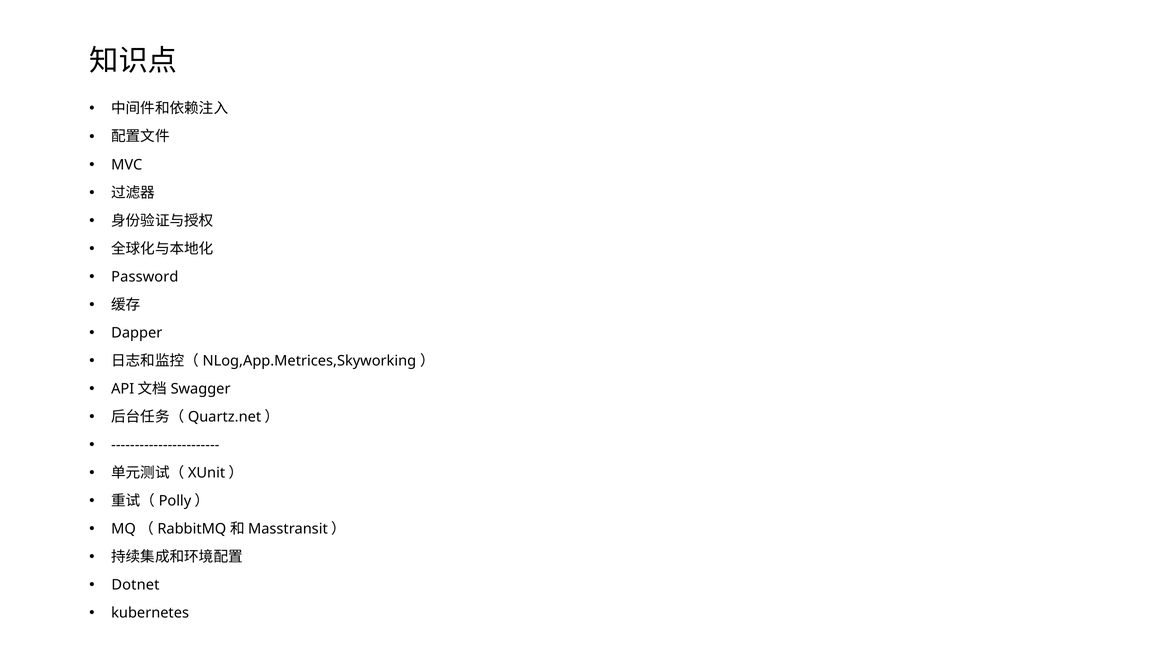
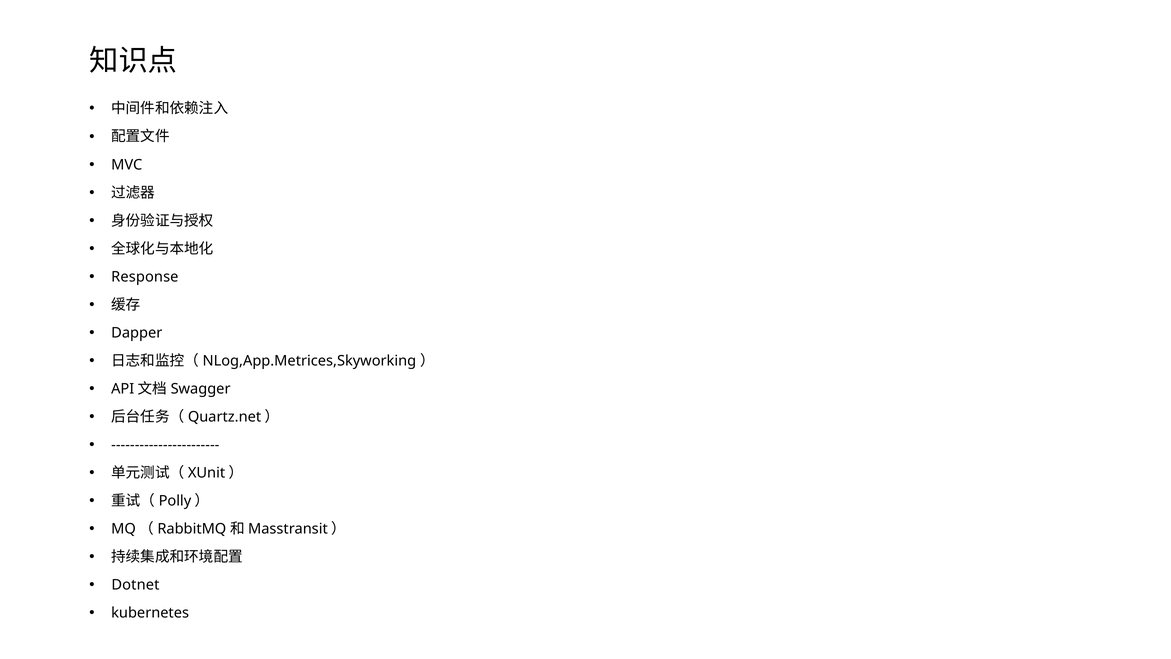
Password: Password -> Response
